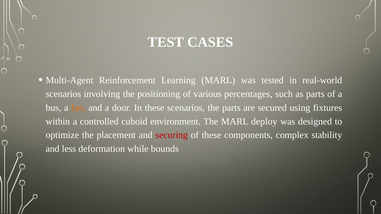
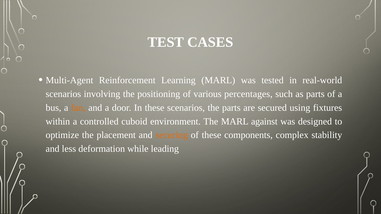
deploy: deploy -> against
securing colour: red -> orange
bounds: bounds -> leading
